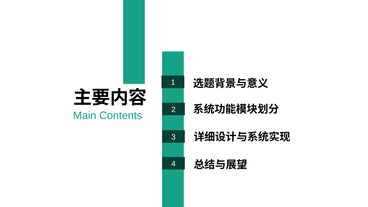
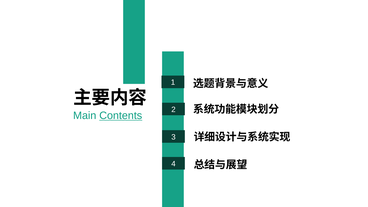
Contents underline: none -> present
